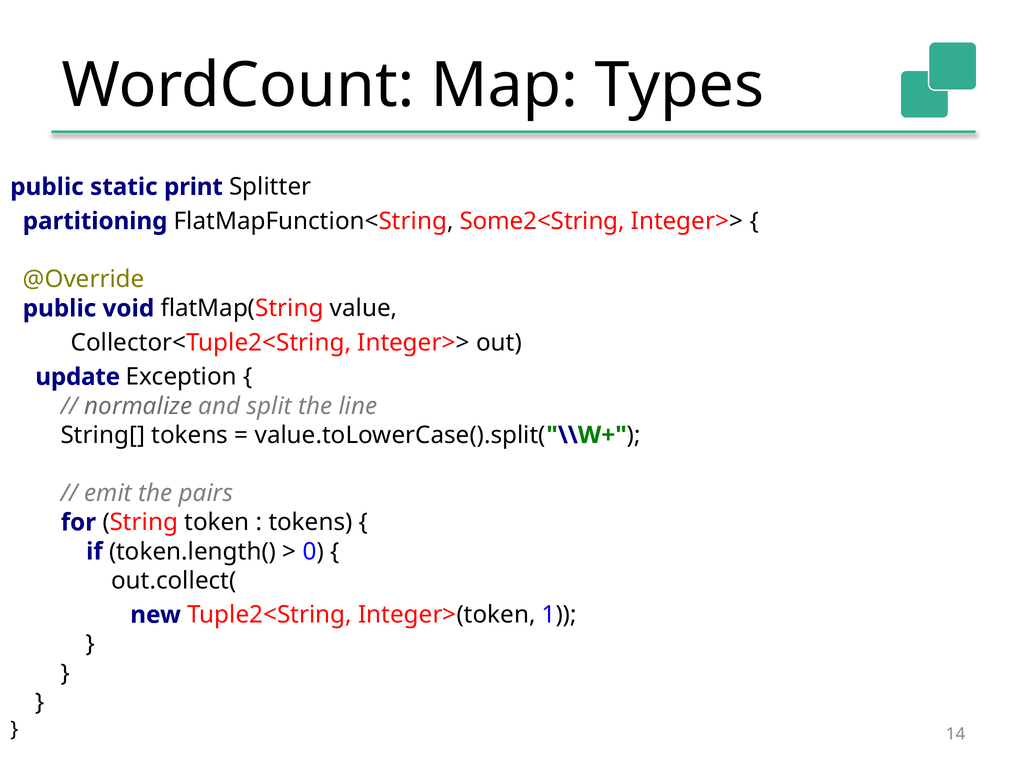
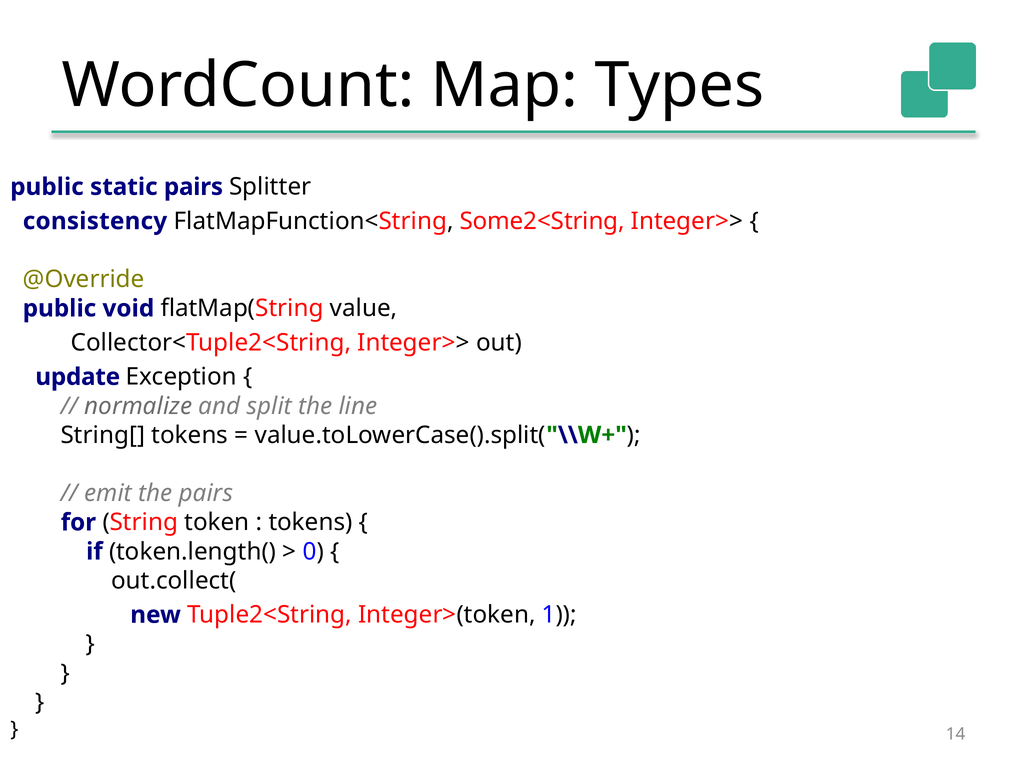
static print: print -> pairs
partitioning: partitioning -> consistency
